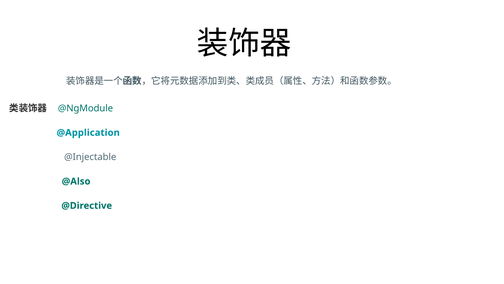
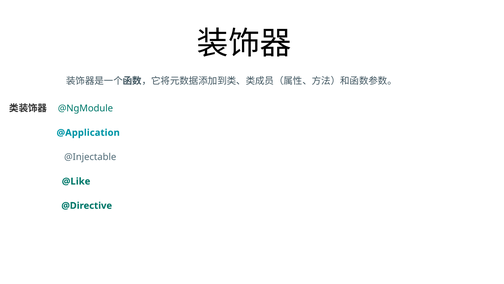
@Also: @Also -> @Like
